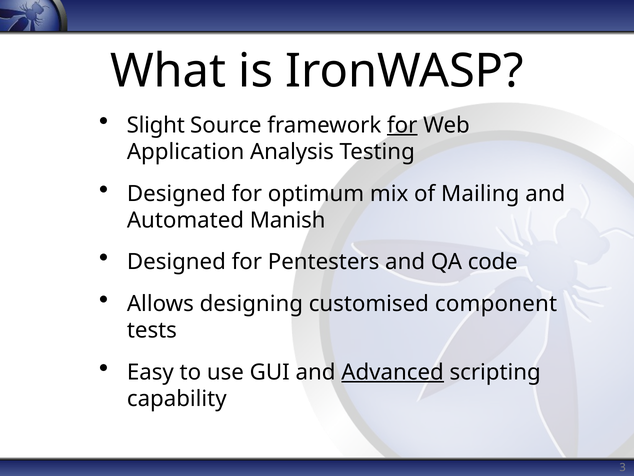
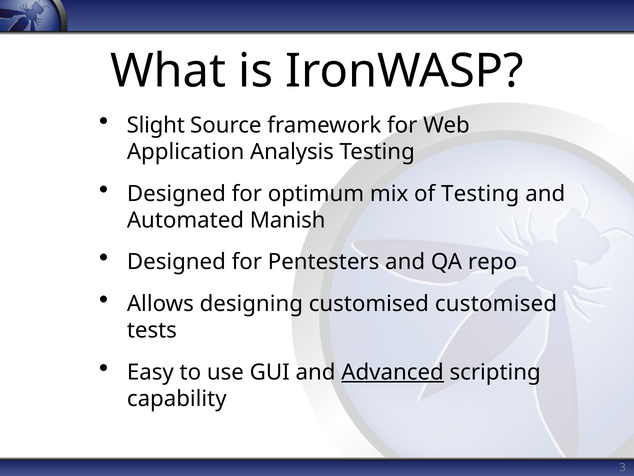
for at (402, 125) underline: present -> none
of Mailing: Mailing -> Testing
code: code -> repo
customised component: component -> customised
